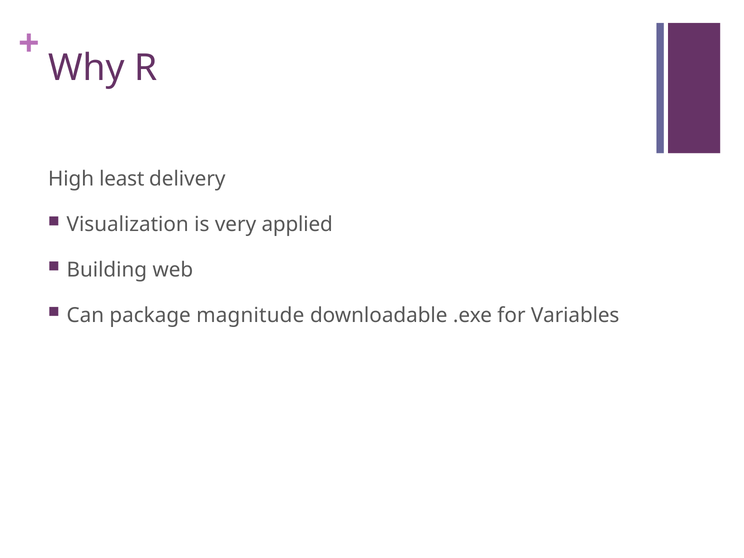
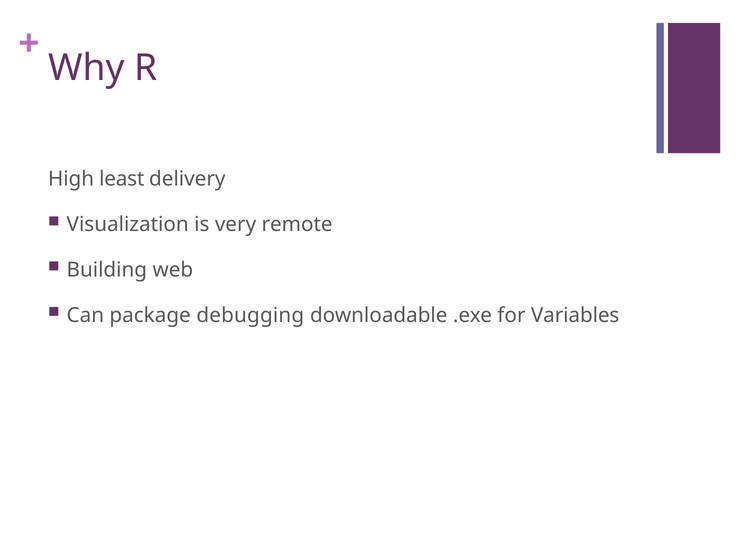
applied: applied -> remote
magnitude: magnitude -> debugging
